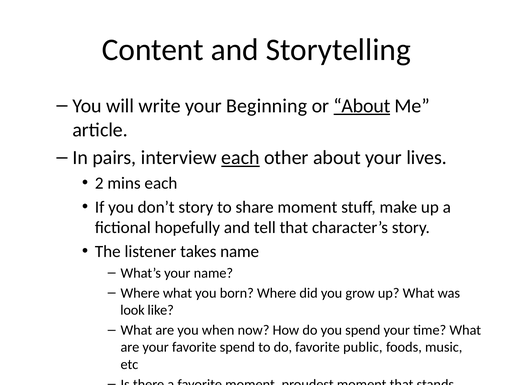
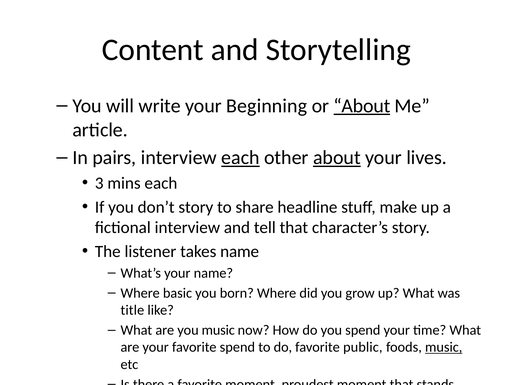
about at (337, 158) underline: none -> present
2: 2 -> 3
share moment: moment -> headline
fictional hopefully: hopefully -> interview
Where what: what -> basic
look: look -> title
you when: when -> music
music at (444, 347) underline: none -> present
